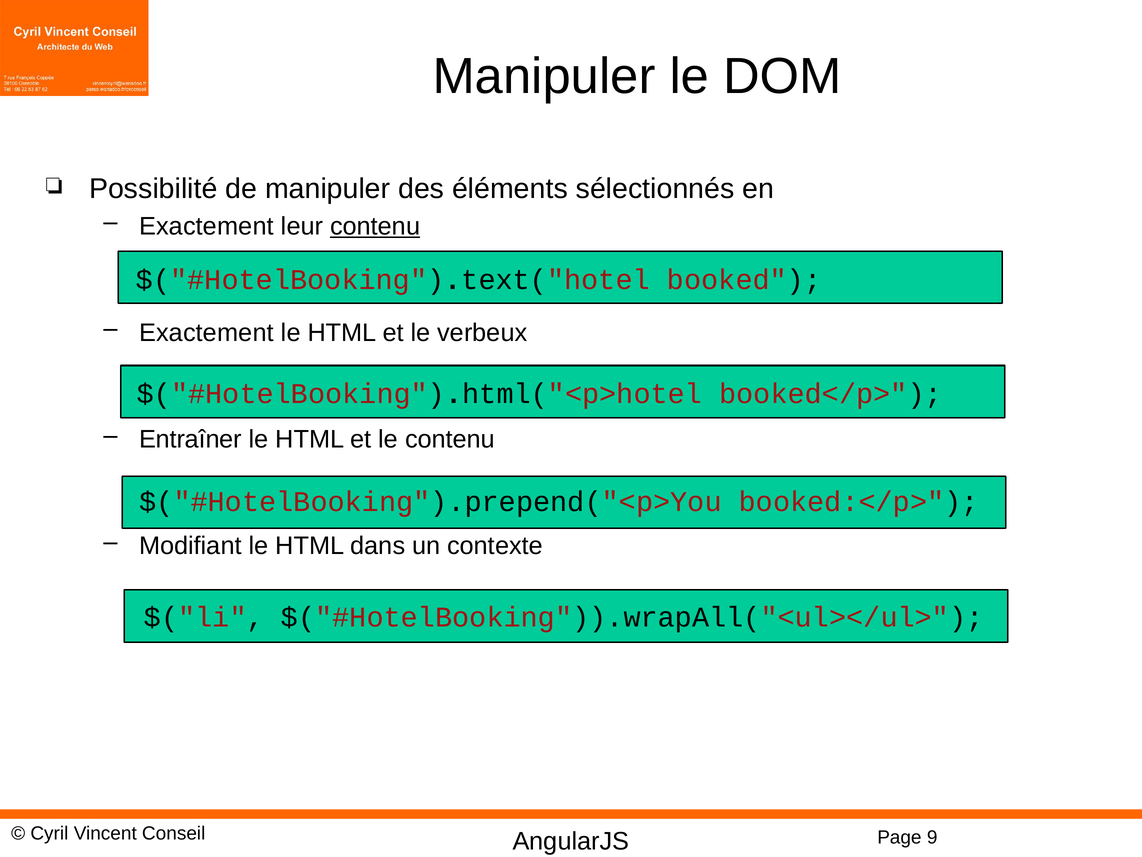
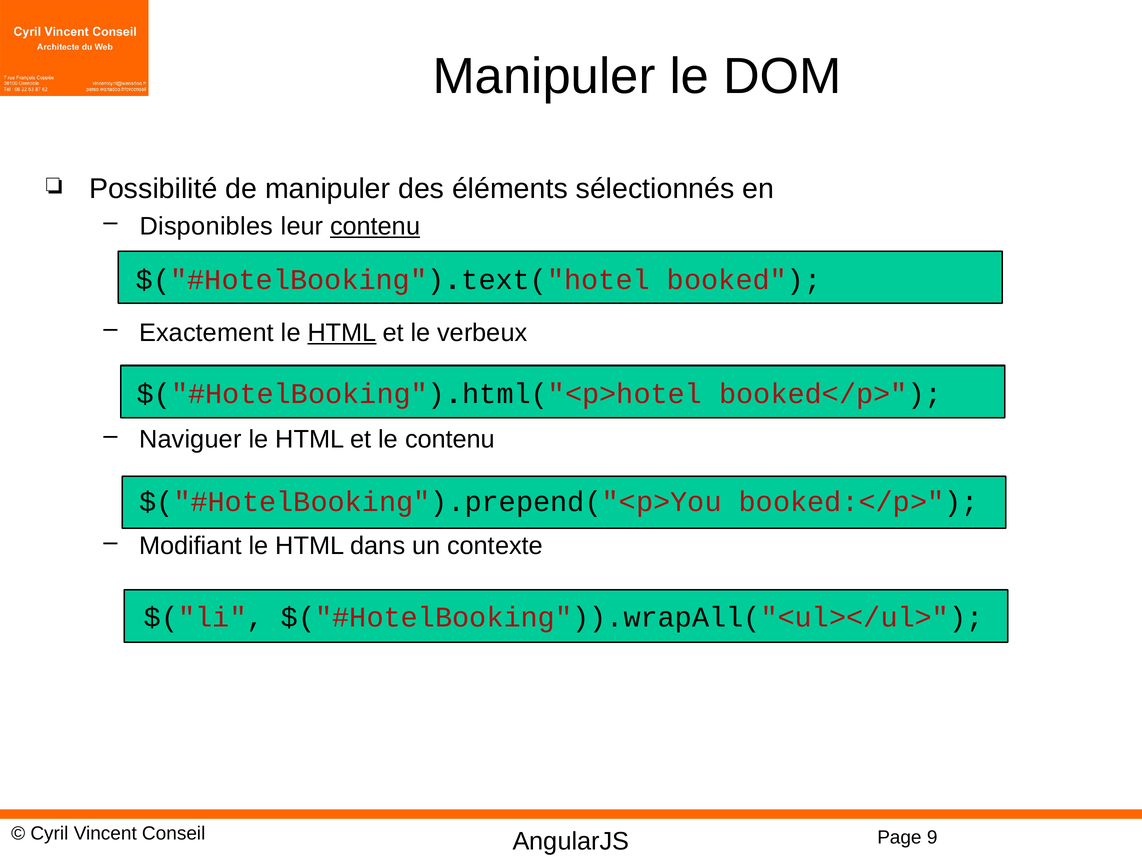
Exactement at (206, 226): Exactement -> Disponibles
HTML at (342, 333) underline: none -> present
Entraîner: Entraîner -> Naviguer
